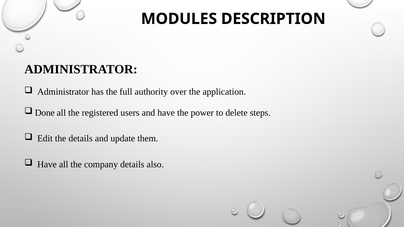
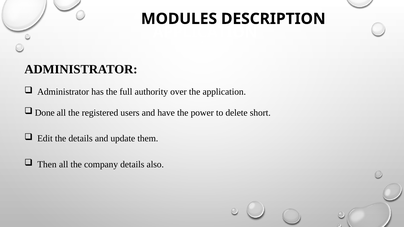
steps: steps -> short
Have at (47, 165): Have -> Then
